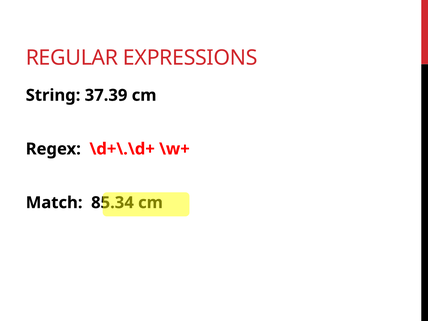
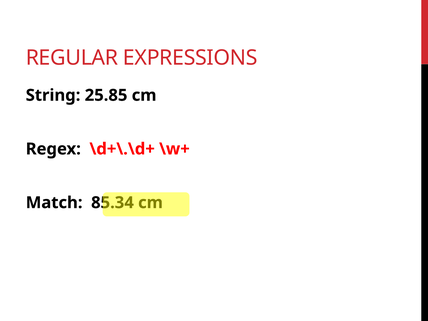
37.39: 37.39 -> 25.85
